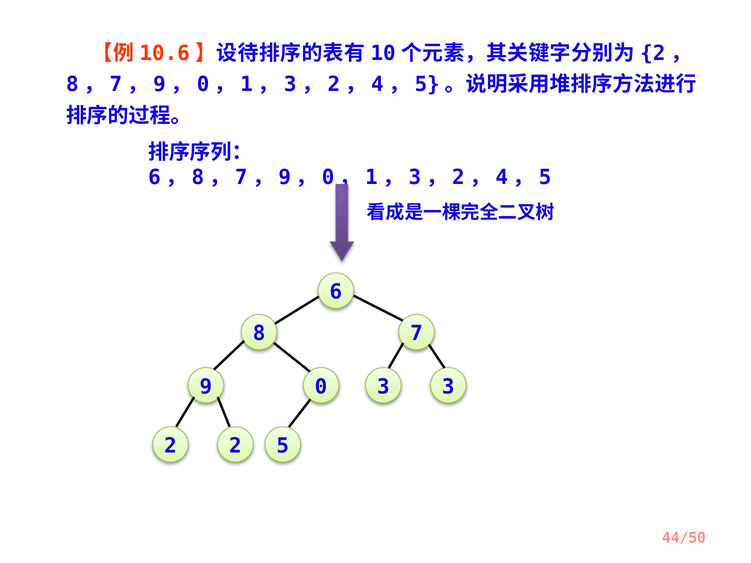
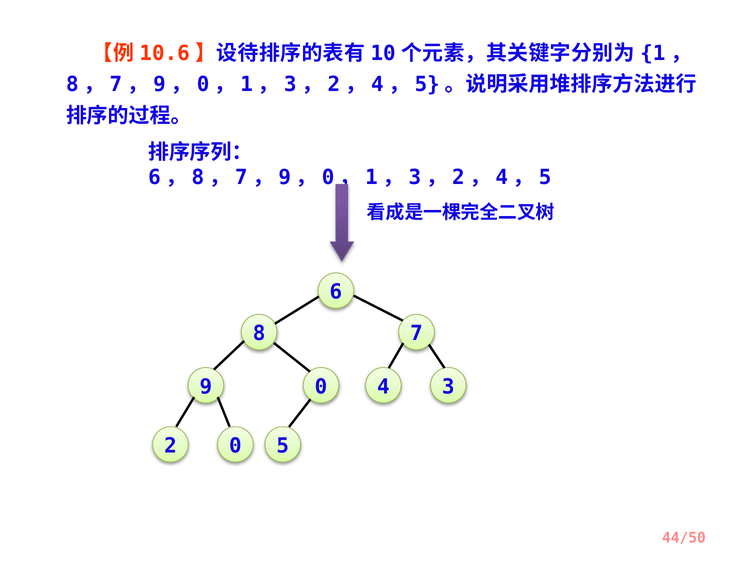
2 at (653, 53): 2 -> 1
0 3: 3 -> 4
2 2: 2 -> 0
